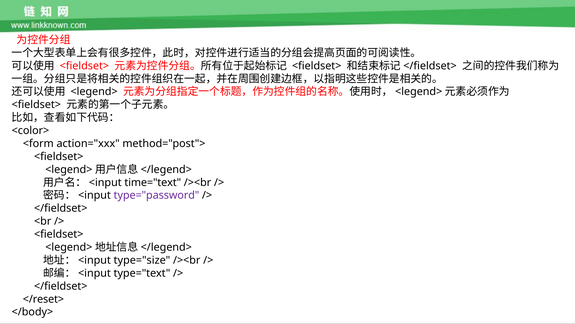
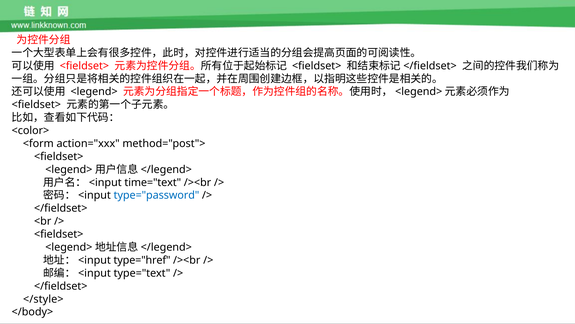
type="password colour: purple -> blue
type="size: type="size -> type="href
</reset>: </reset> -> </style>
